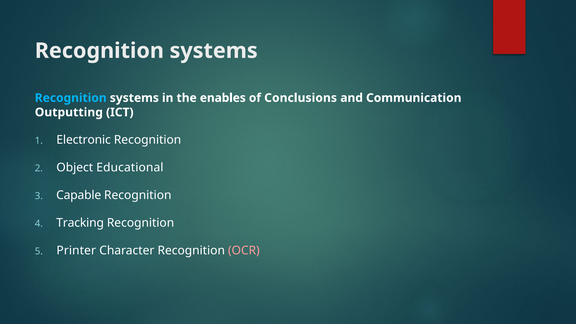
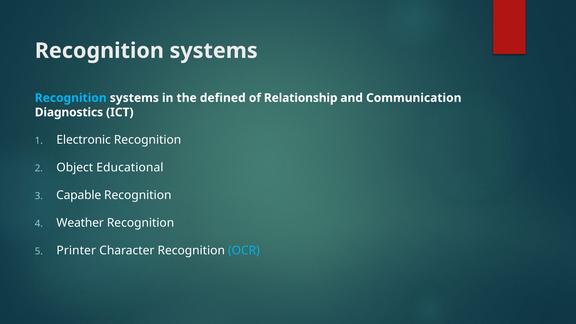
enables: enables -> defined
Conclusions: Conclusions -> Relationship
Outputting: Outputting -> Diagnostics
Tracking: Tracking -> Weather
OCR colour: pink -> light blue
